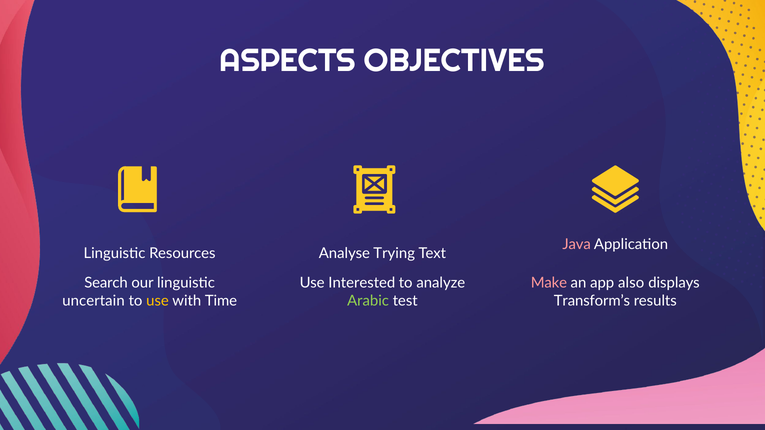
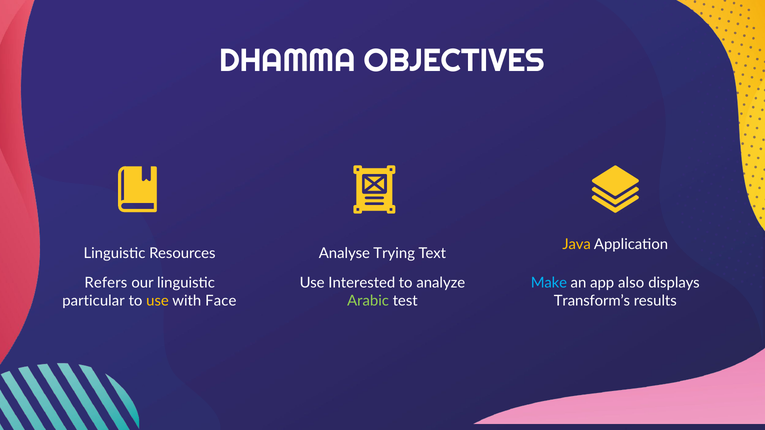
ASPECTS: ASPECTS -> DHAMMA
Java colour: pink -> yellow
Search: Search -> Refers
Make colour: pink -> light blue
uncertain: uncertain -> particular
Time: Time -> Face
